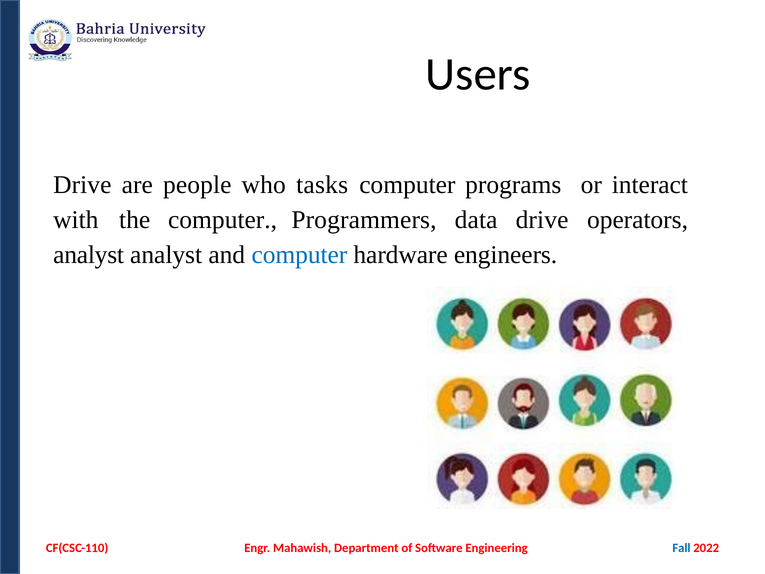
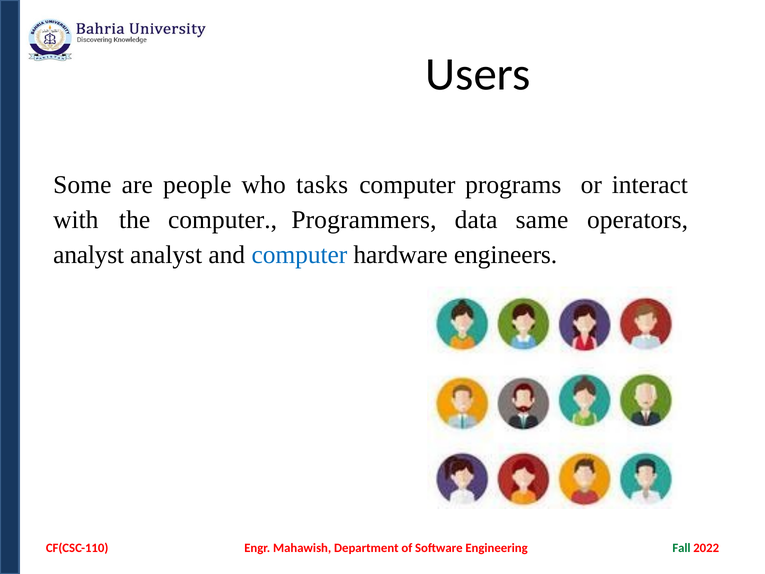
Drive at (82, 185): Drive -> Some
data drive: drive -> same
Fall colour: blue -> green
